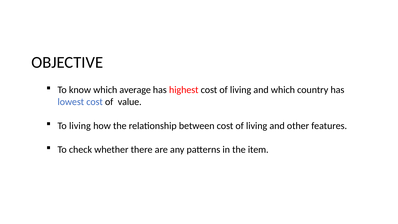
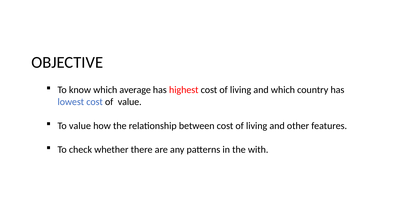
To living: living -> value
item: item -> with
